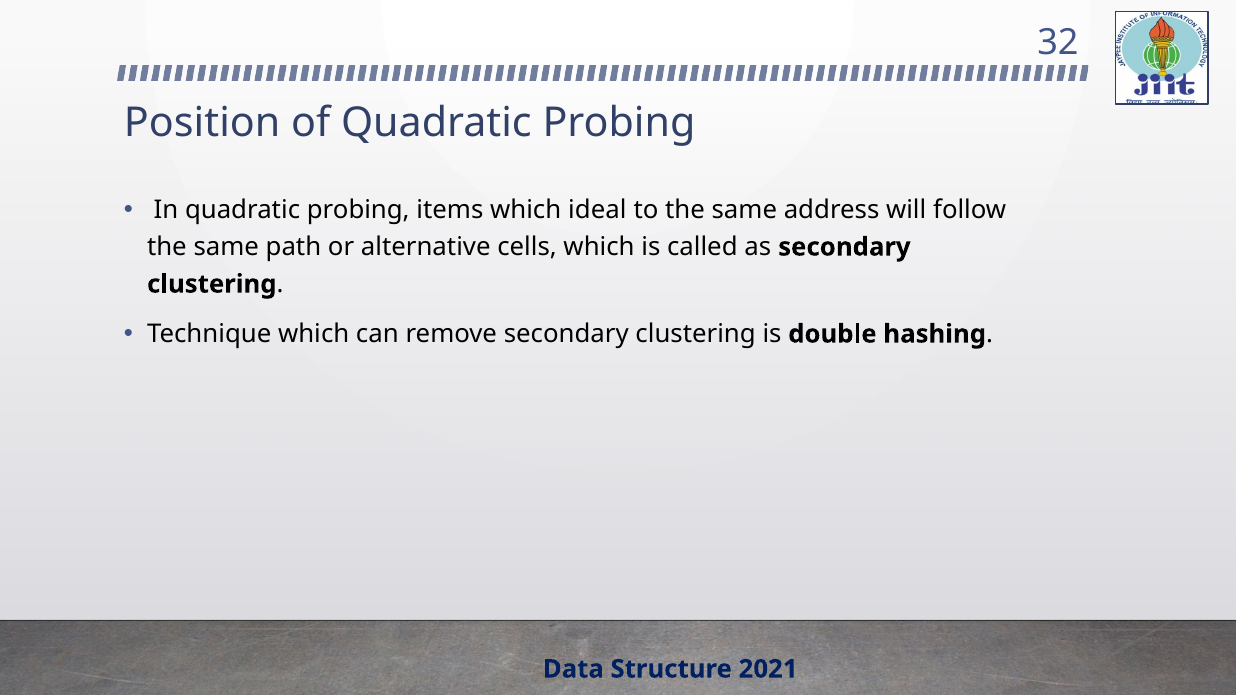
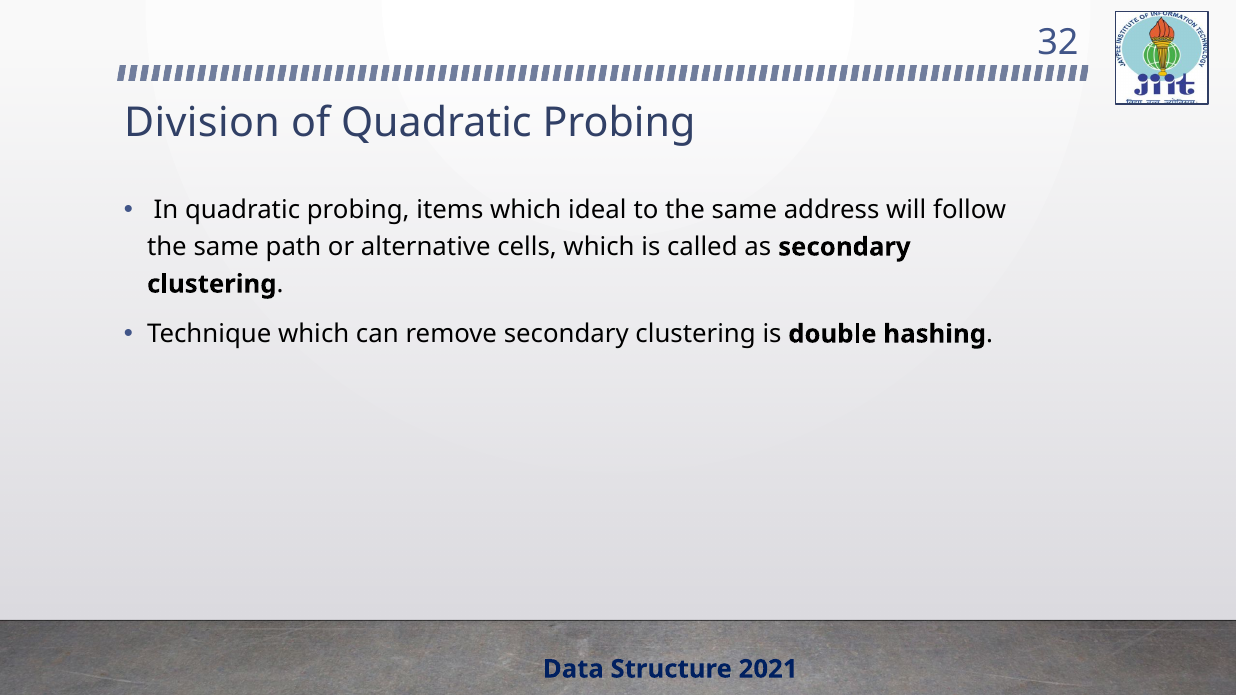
Position: Position -> Division
